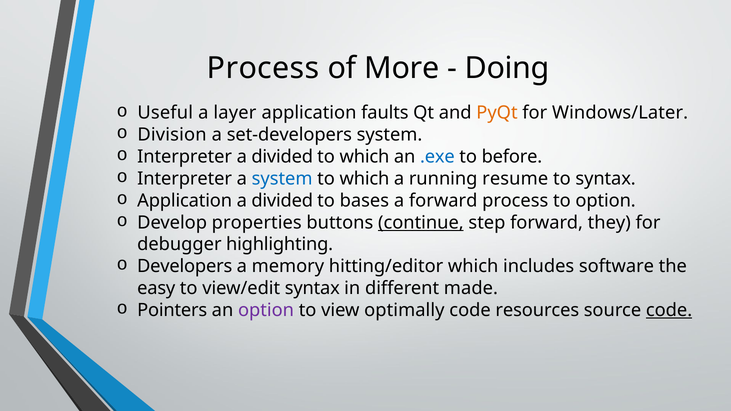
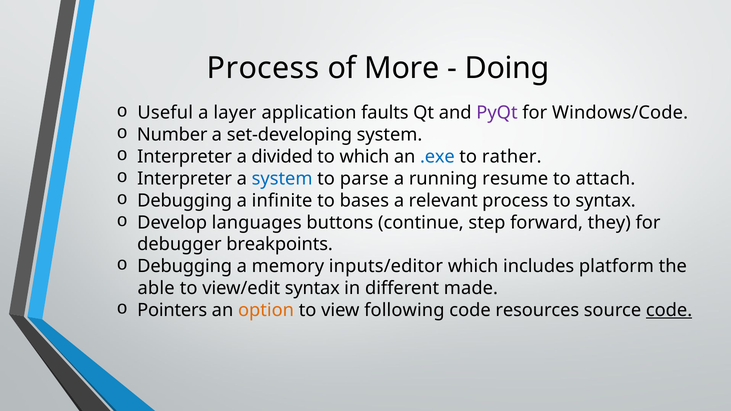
PyQt colour: orange -> purple
Windows/Later: Windows/Later -> Windows/Code
Division: Division -> Number
set-developers: set-developers -> set-developing
before: before -> rather
which at (364, 179): which -> parse
to syntax: syntax -> attach
Application at (185, 201): Application -> Debugging
divided at (282, 201): divided -> infinite
a forward: forward -> relevant
to option: option -> syntax
properties: properties -> languages
continue underline: present -> none
highlighting: highlighting -> breakpoints
Developers at (185, 266): Developers -> Debugging
hitting/editor: hitting/editor -> inputs/editor
software: software -> platform
easy: easy -> able
option at (266, 310) colour: purple -> orange
optimally: optimally -> following
